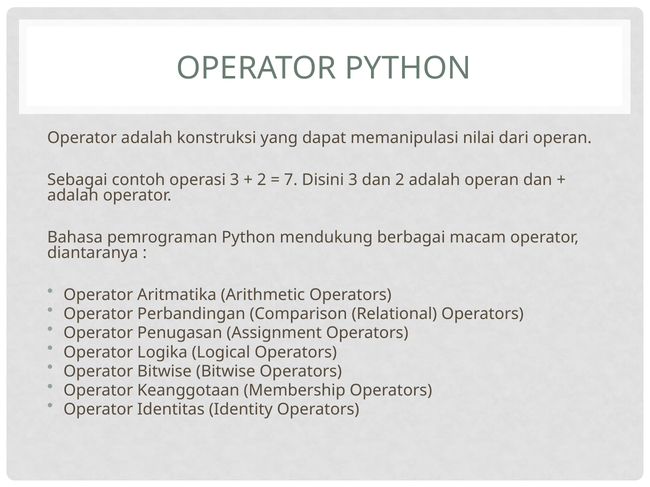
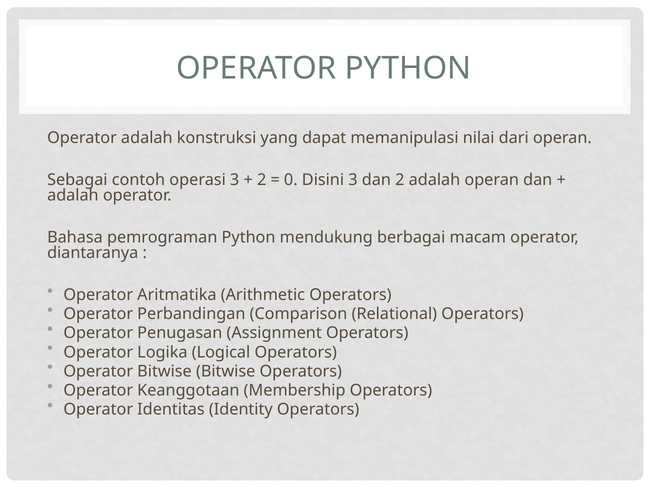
7: 7 -> 0
